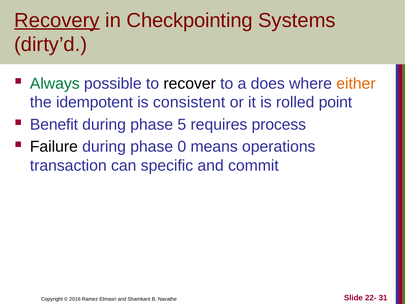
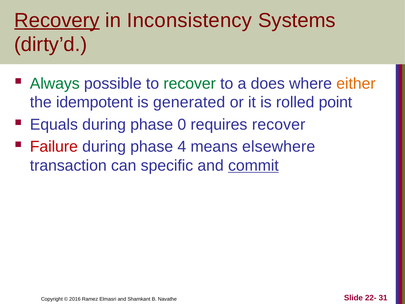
Checkpointing: Checkpointing -> Inconsistency
recover at (190, 83) colour: black -> green
consistent: consistent -> generated
Benefit: Benefit -> Equals
5: 5 -> 0
requires process: process -> recover
Failure colour: black -> red
0: 0 -> 4
operations: operations -> elsewhere
commit underline: none -> present
